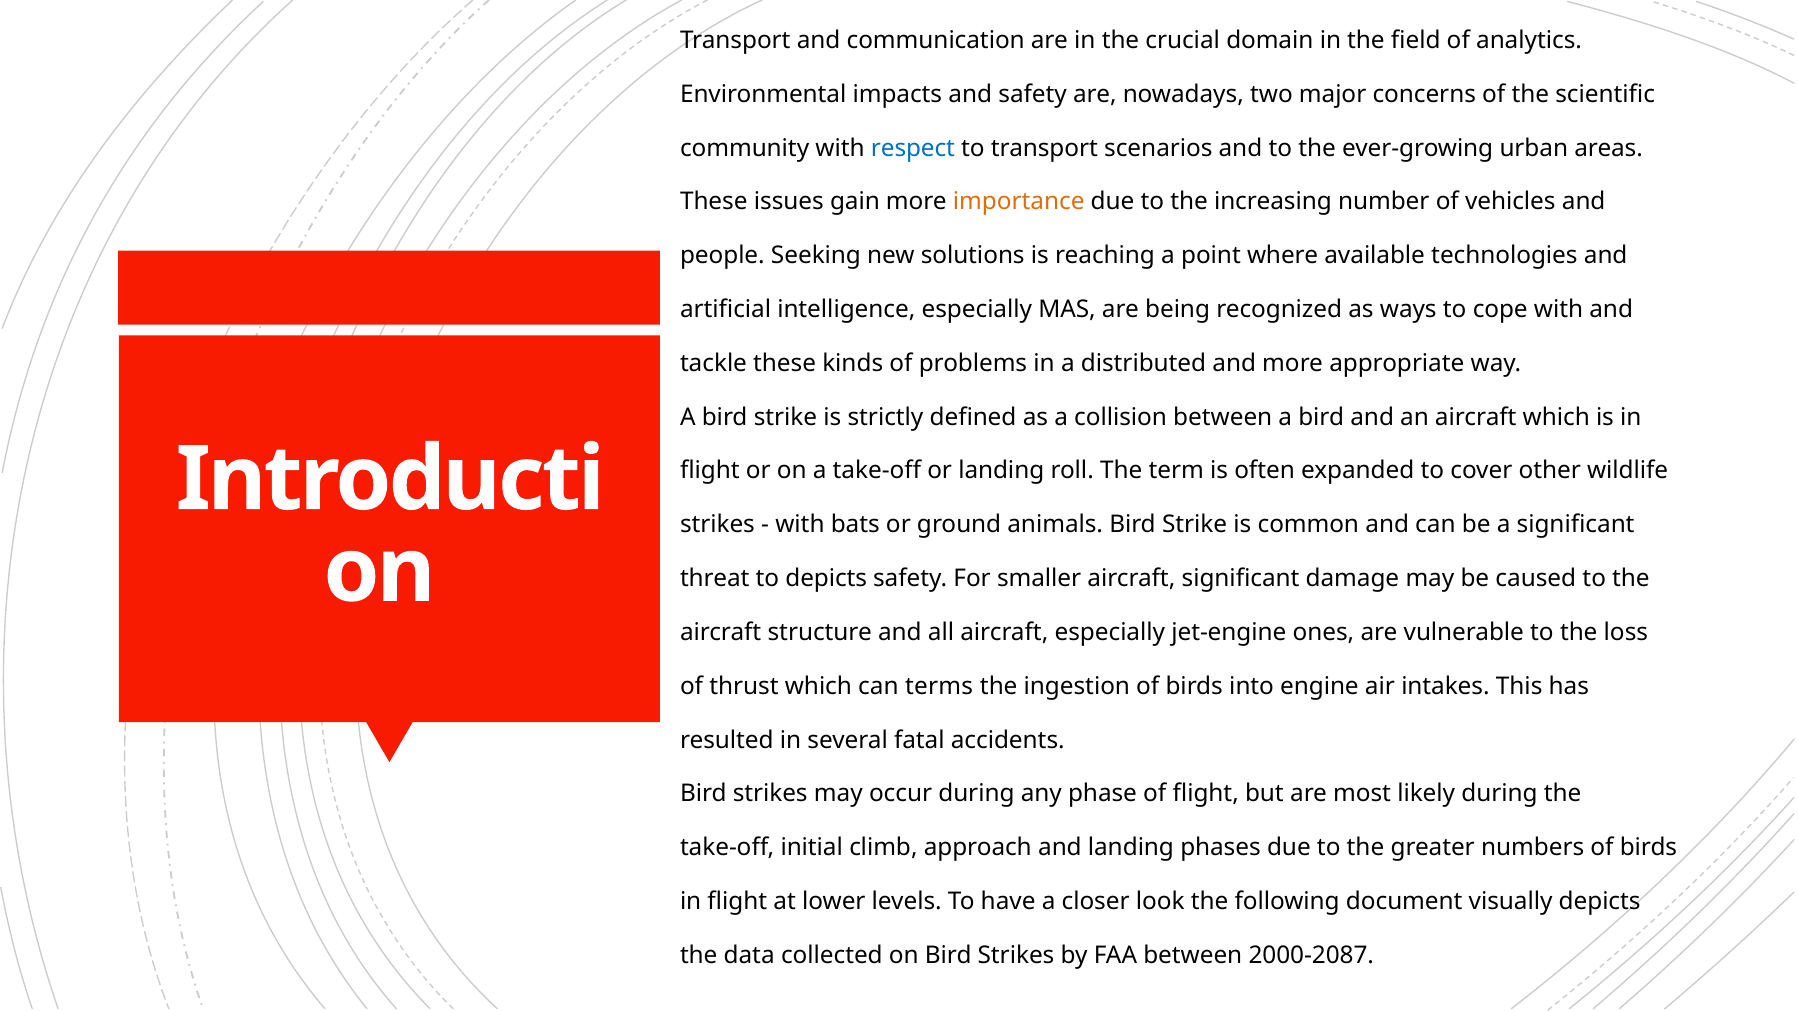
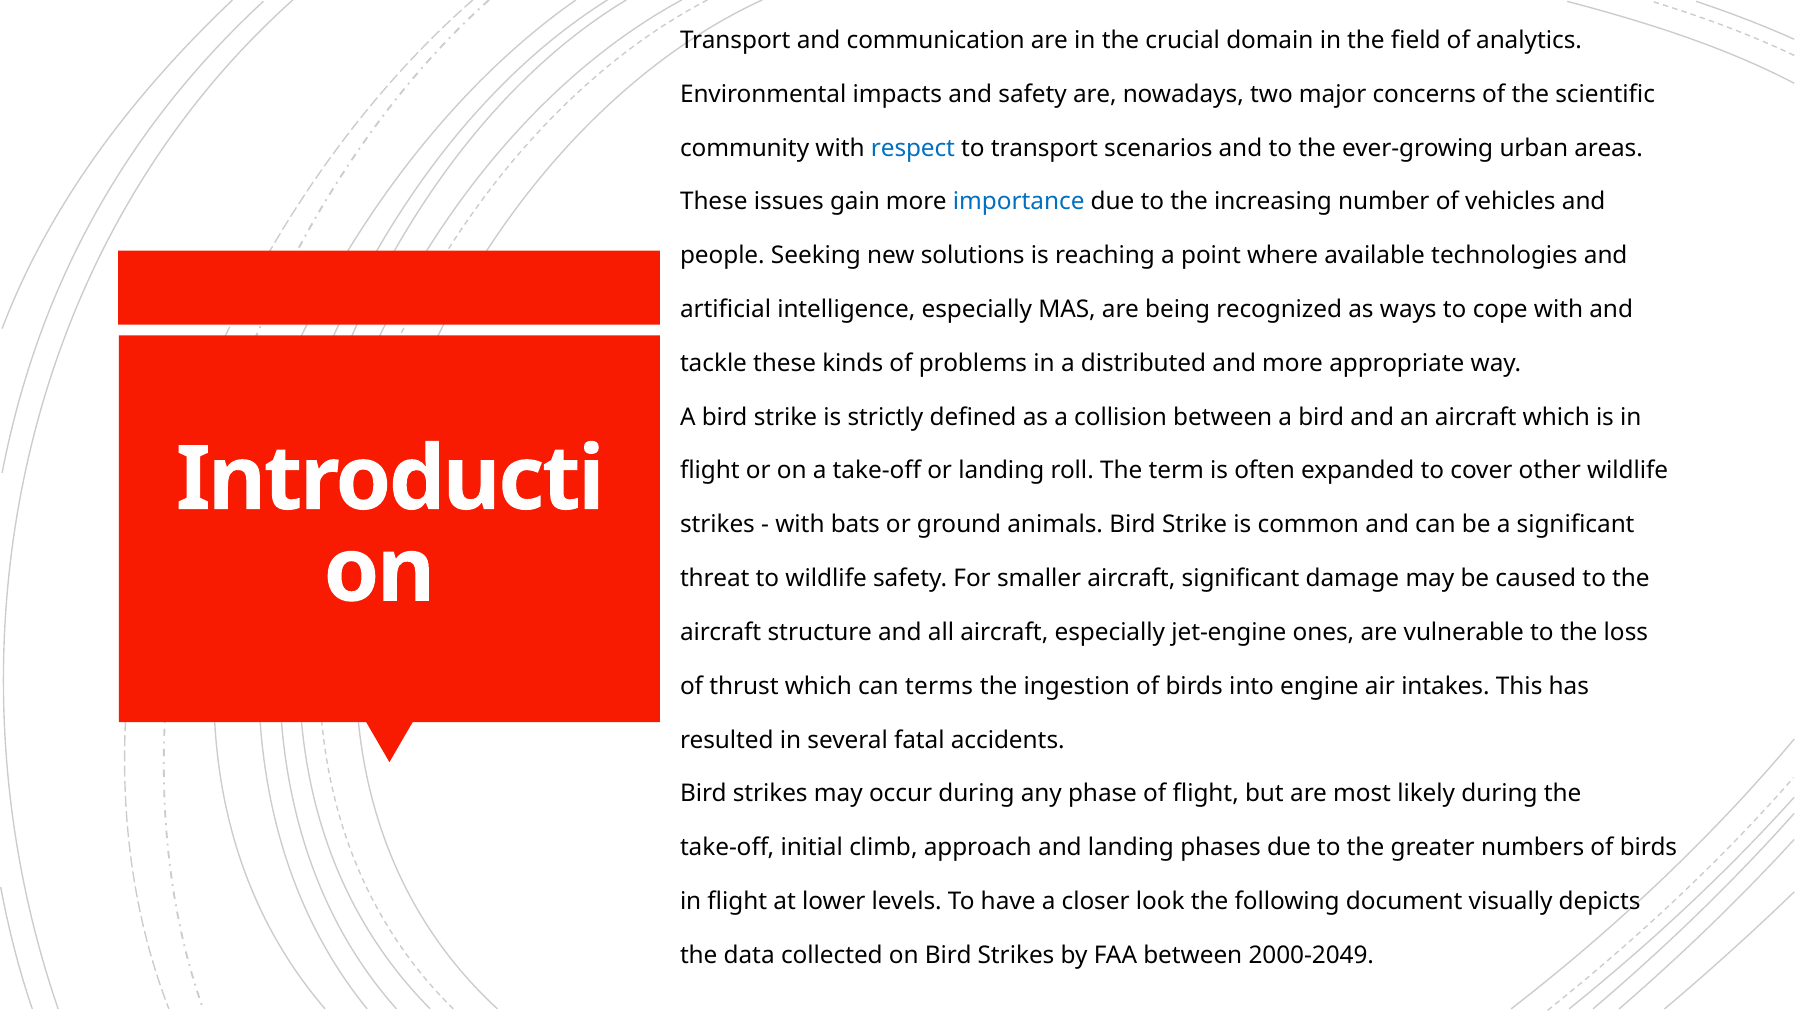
importance colour: orange -> blue
to depicts: depicts -> wildlife
2000-2087: 2000-2087 -> 2000-2049
